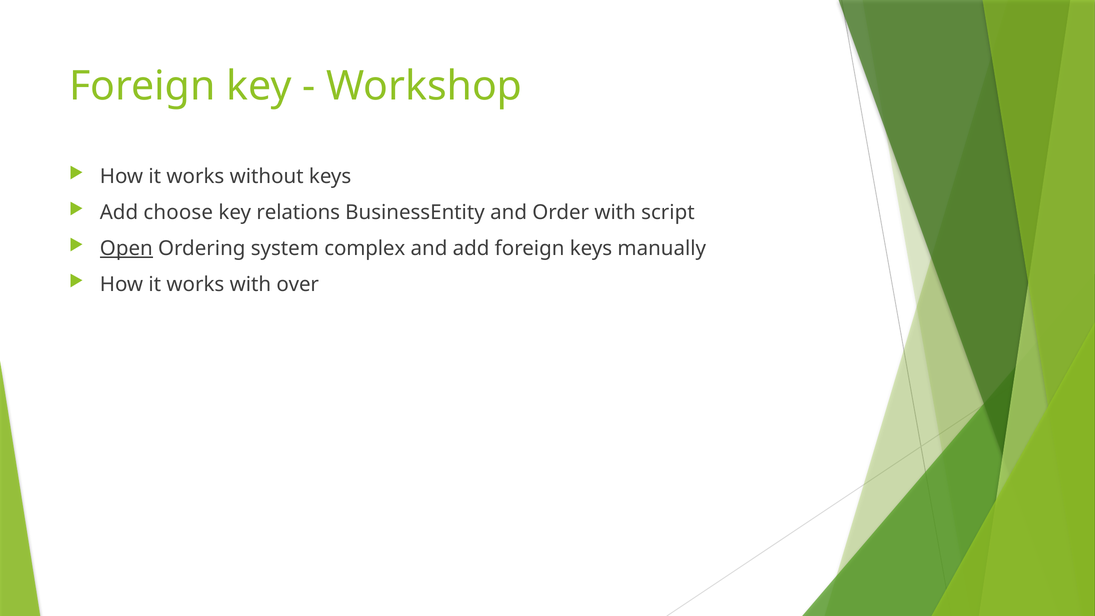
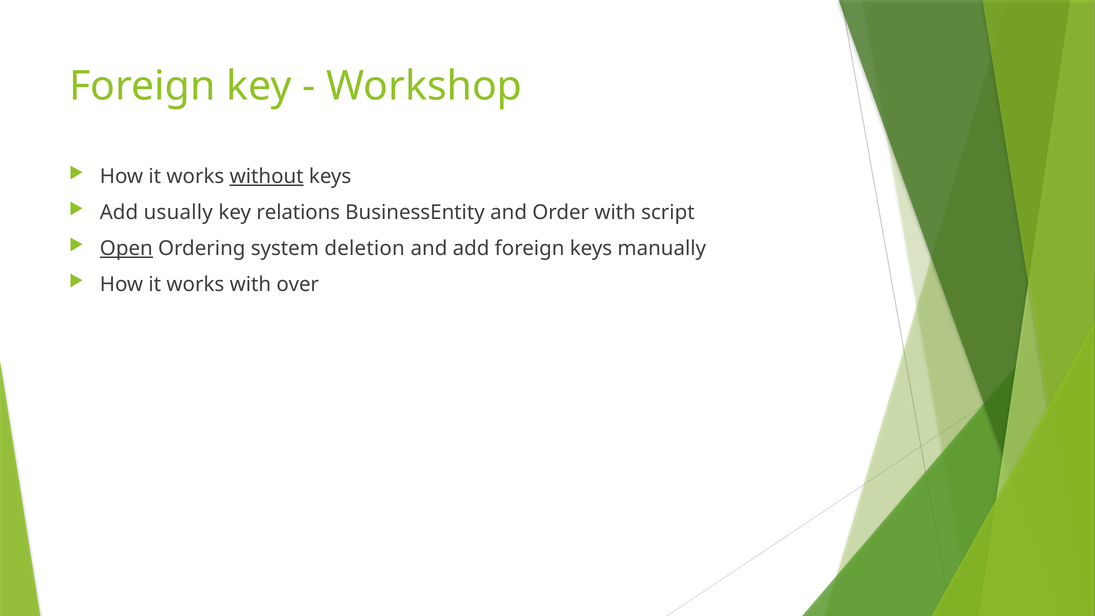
without underline: none -> present
choose: choose -> usually
complex: complex -> deletion
